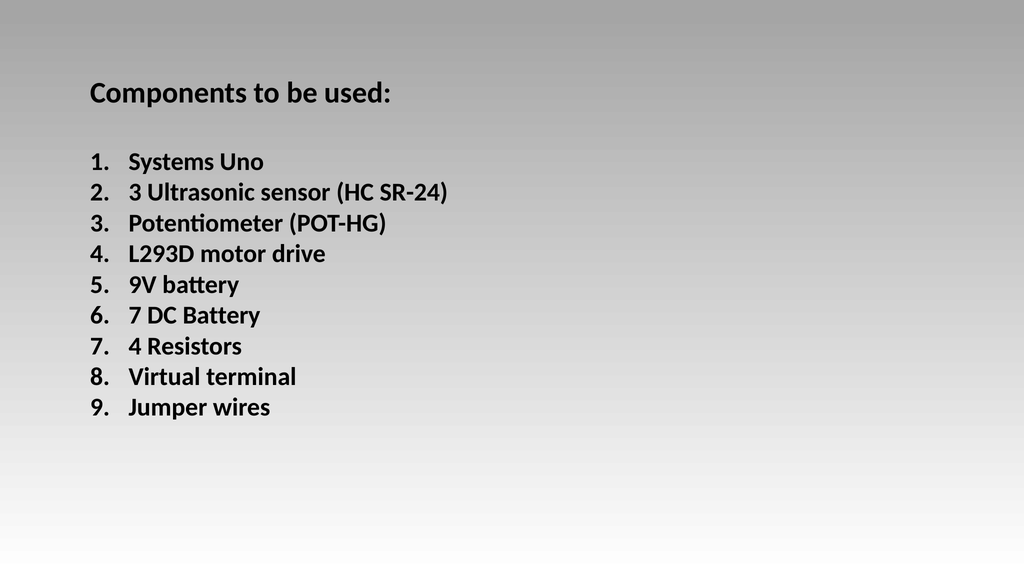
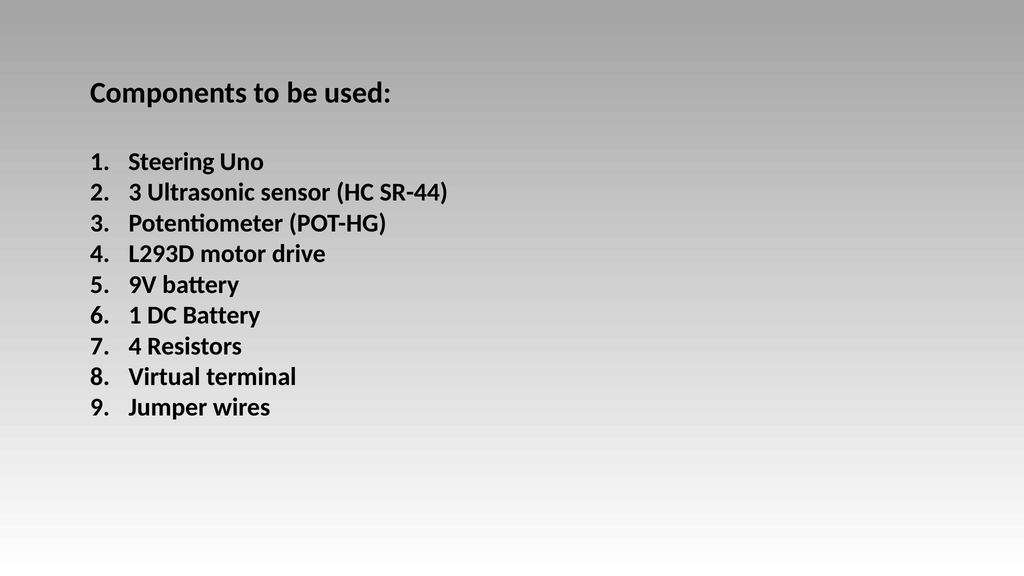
Systems: Systems -> Steering
SR-24: SR-24 -> SR-44
7 at (135, 315): 7 -> 1
